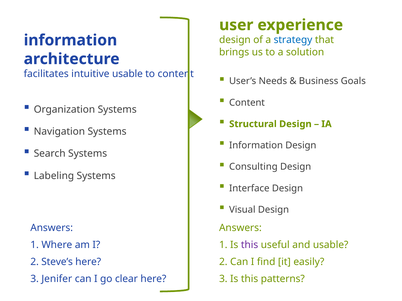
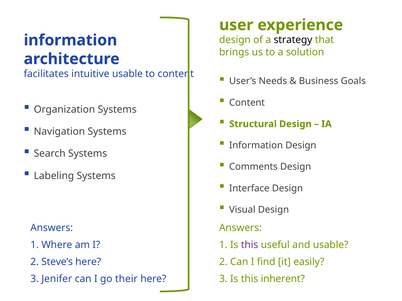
strategy colour: blue -> black
Consulting: Consulting -> Comments
clear: clear -> their
patterns: patterns -> inherent
